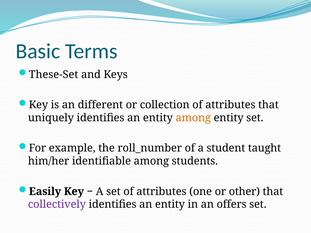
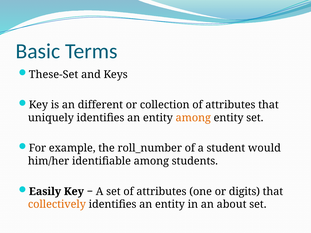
taught: taught -> would
other: other -> digits
collectively colour: purple -> orange
offers: offers -> about
